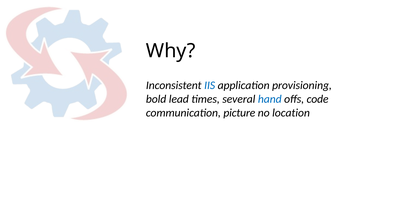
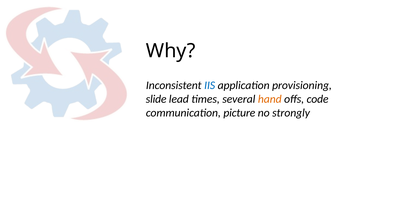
bold: bold -> slide
hand colour: blue -> orange
location: location -> strongly
